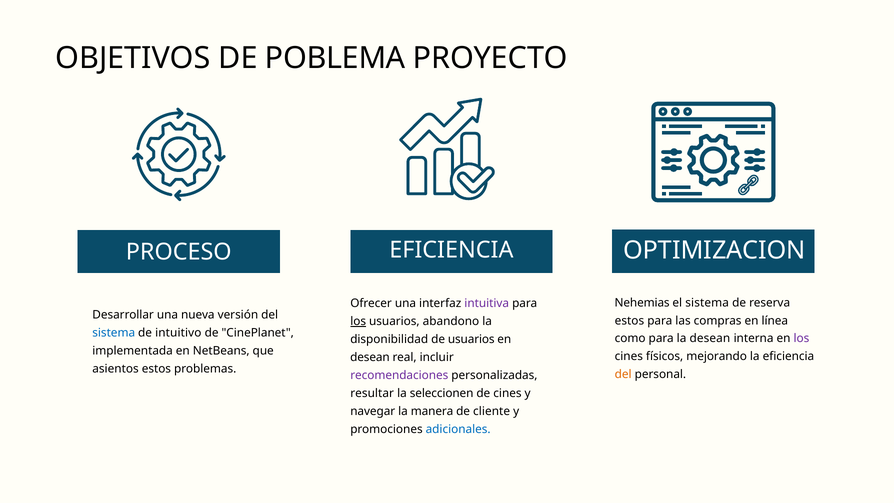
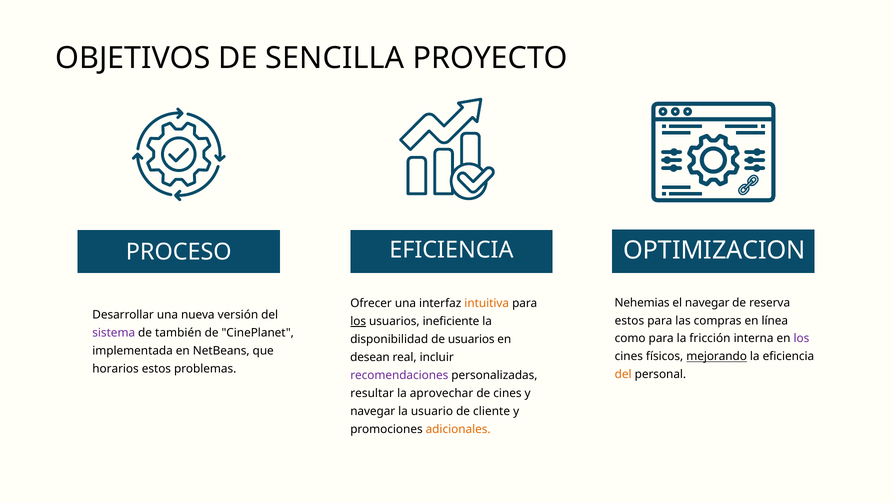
POBLEMA: POBLEMA -> SENCILLA
el sistema: sistema -> navegar
intuitiva colour: purple -> orange
abandono: abandono -> ineficiente
sistema at (114, 333) colour: blue -> purple
intuitivo: intuitivo -> también
la desean: desean -> fricción
mejorando underline: none -> present
asientos: asientos -> horarios
seleccionen: seleccionen -> aprovechar
manera: manera -> usuario
adicionales colour: blue -> orange
